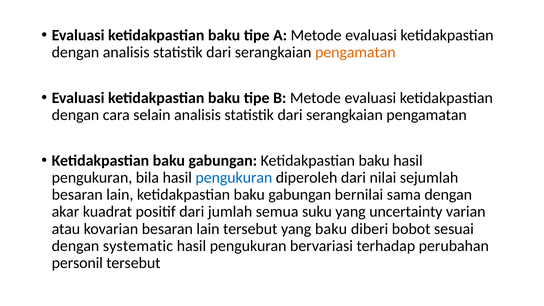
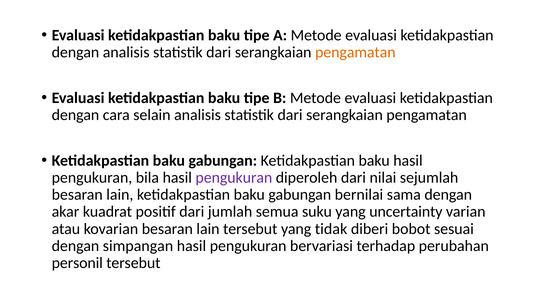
pengukuran at (234, 178) colour: blue -> purple
yang baku: baku -> tidak
systematic: systematic -> simpangan
